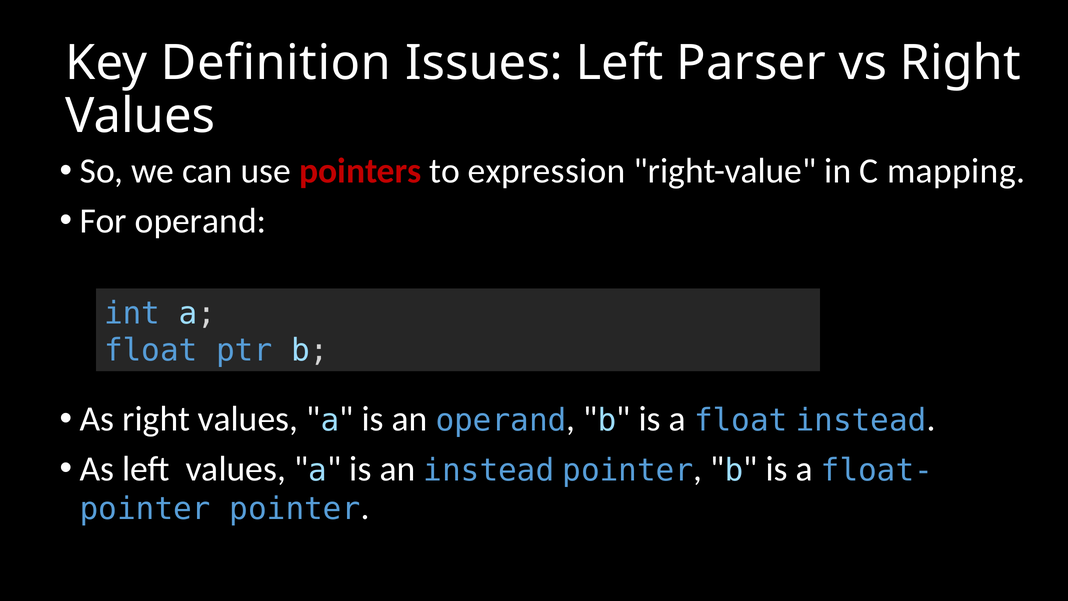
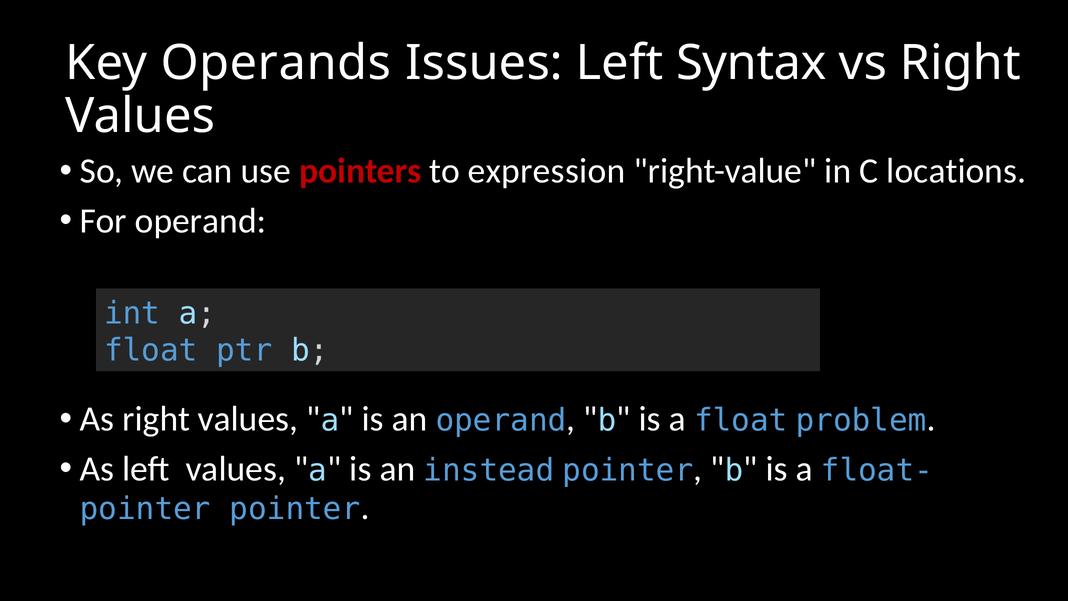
Definition: Definition -> Operands
Parser: Parser -> Syntax
mapping: mapping -> locations
float instead: instead -> problem
